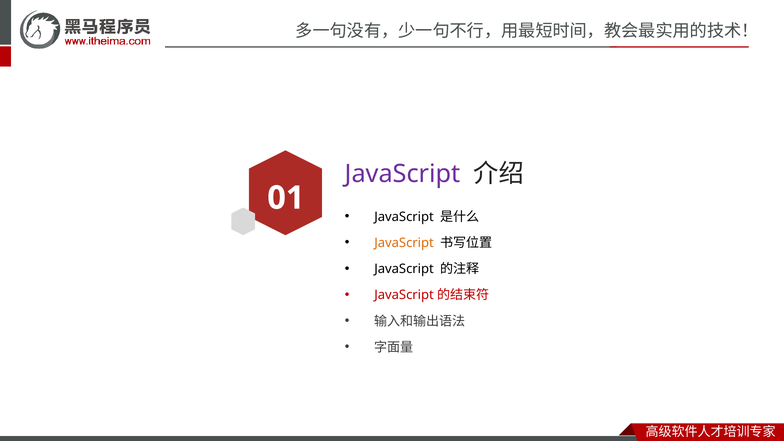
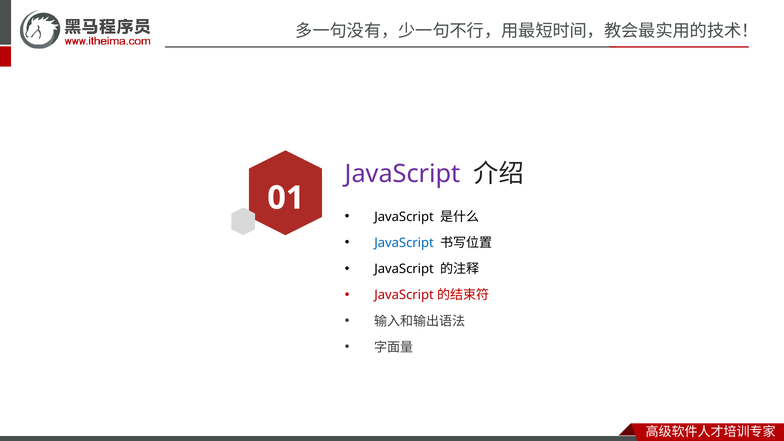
JavaScript at (404, 243) colour: orange -> blue
